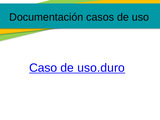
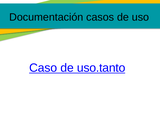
uso.duro: uso.duro -> uso.tanto
